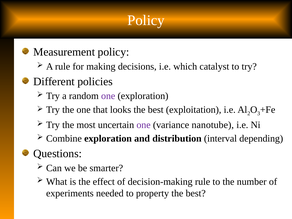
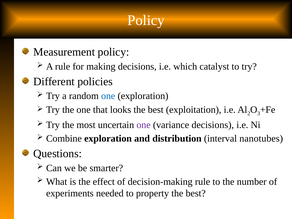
one at (108, 96) colour: purple -> blue
variance nanotube: nanotube -> decisions
depending: depending -> nanotubes
